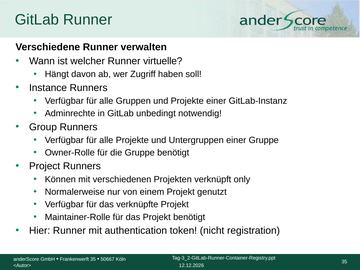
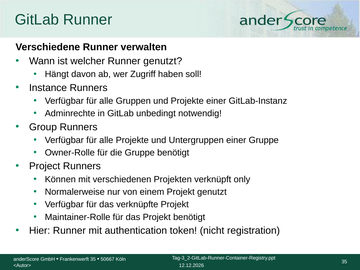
Runner virtuelle: virtuelle -> genutzt
